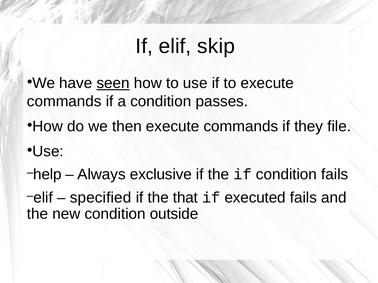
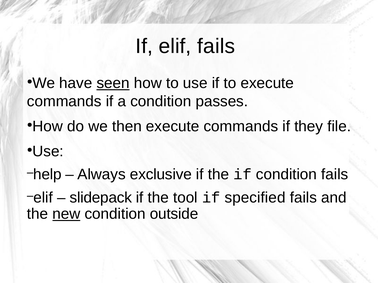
elif skip: skip -> fails
specified: specified -> slidepack
that: that -> tool
executed: executed -> specified
new underline: none -> present
